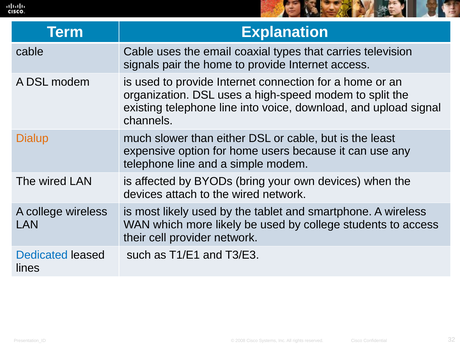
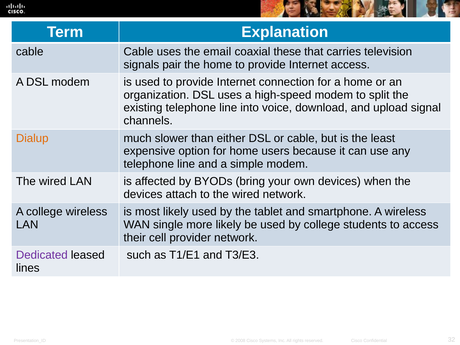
types: types -> these
which: which -> single
Dedicated colour: blue -> purple
